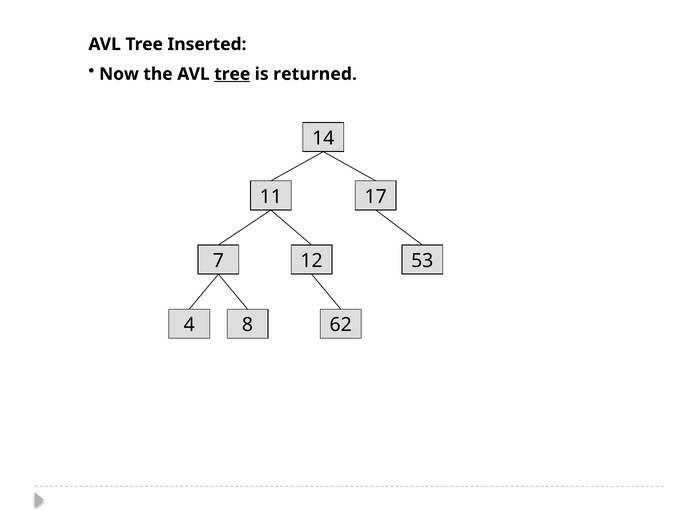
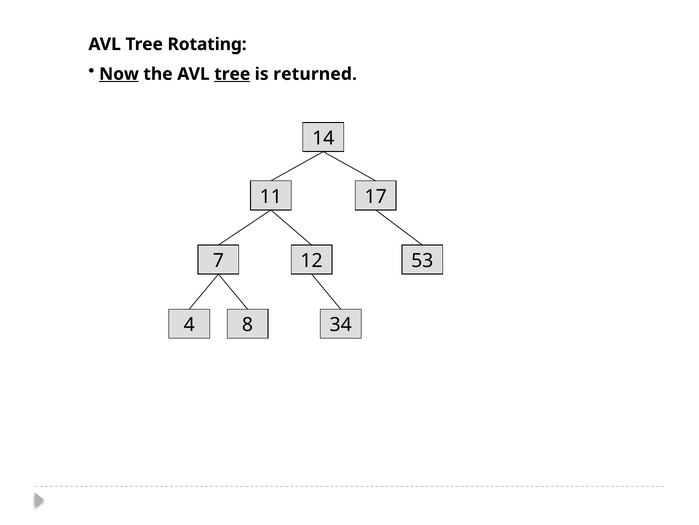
Inserted: Inserted -> Rotating
Now underline: none -> present
62: 62 -> 34
